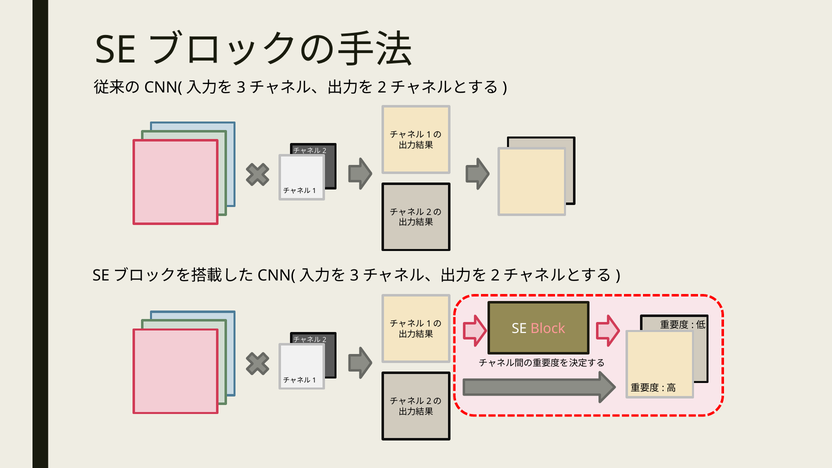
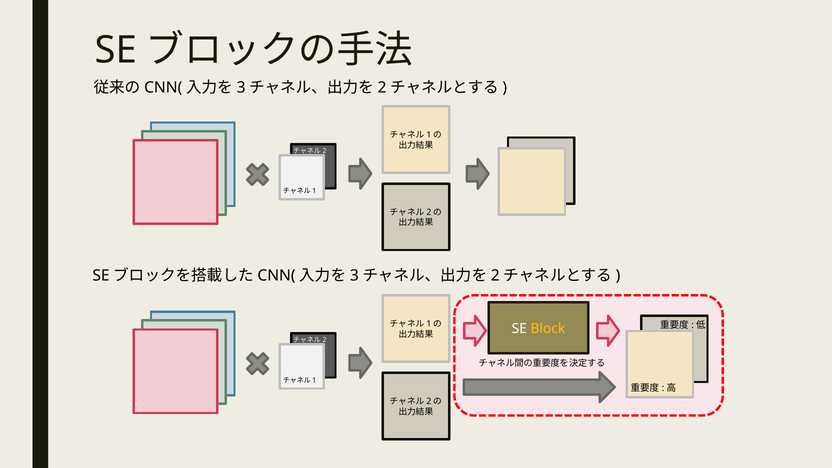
Block colour: pink -> yellow
